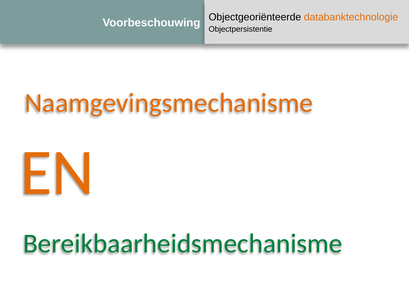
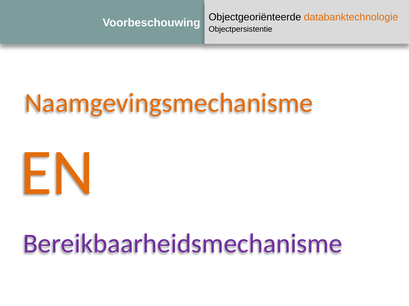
Bereikbaarheidsmechanisme colour: green -> purple
